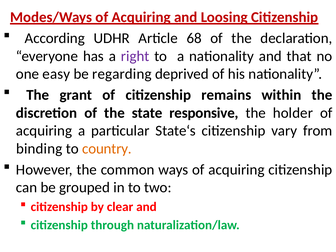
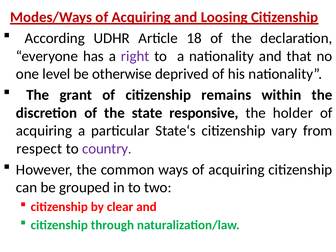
68: 68 -> 18
easy: easy -> level
regarding: regarding -> otherwise
binding: binding -> respect
country colour: orange -> purple
